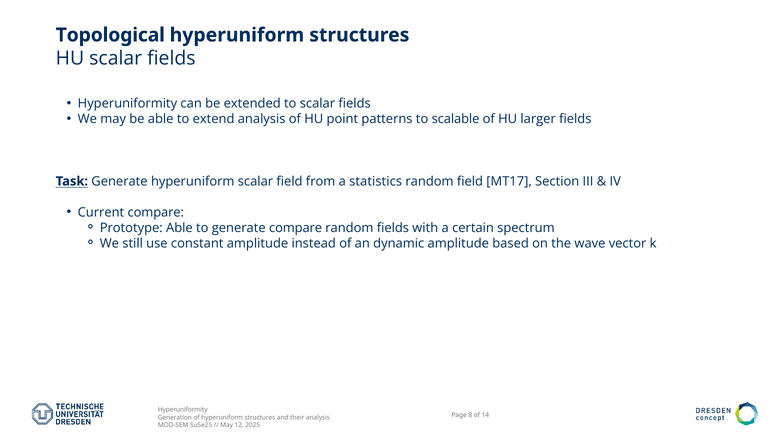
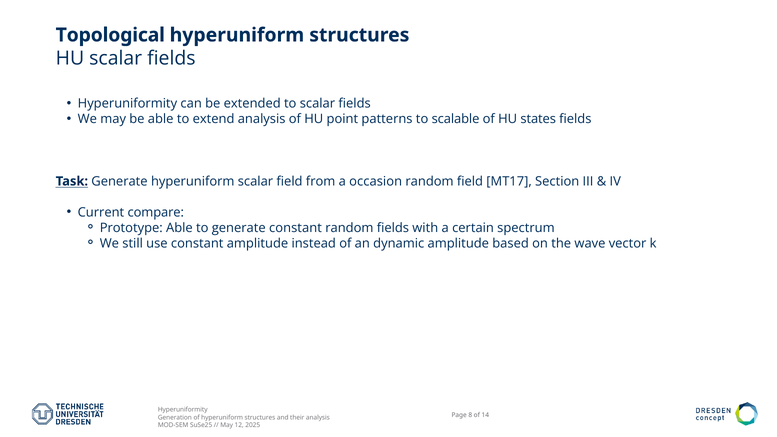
larger: larger -> states
statistics: statistics -> occasion
generate compare: compare -> constant
